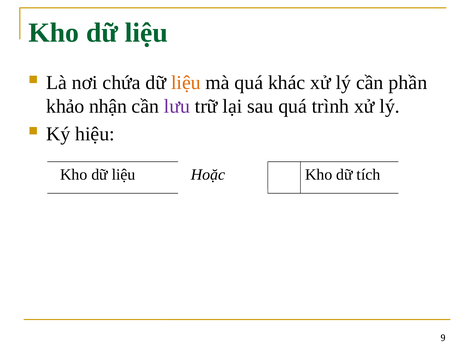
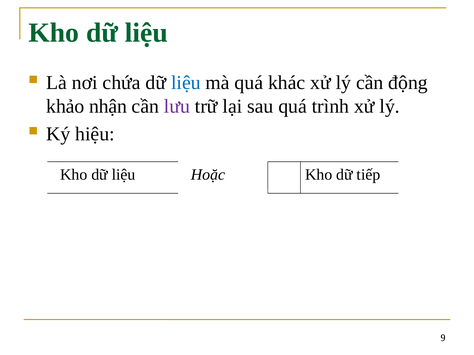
liệu at (186, 83) colour: orange -> blue
phần: phần -> động
tích: tích -> tiếp
